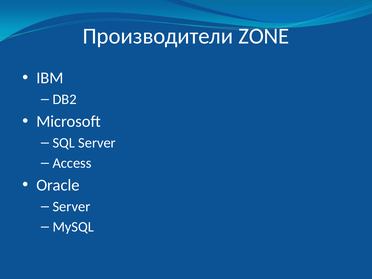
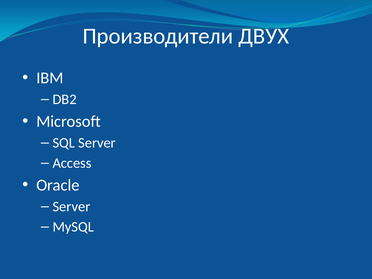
ZONE: ZONE -> ДВУХ
